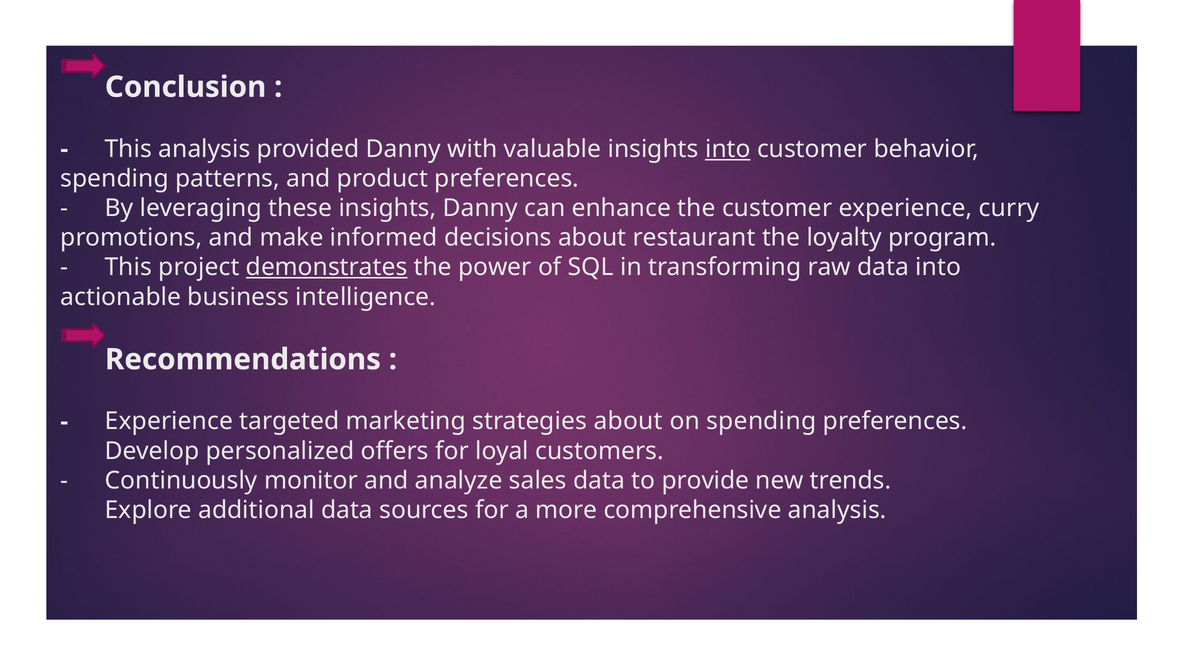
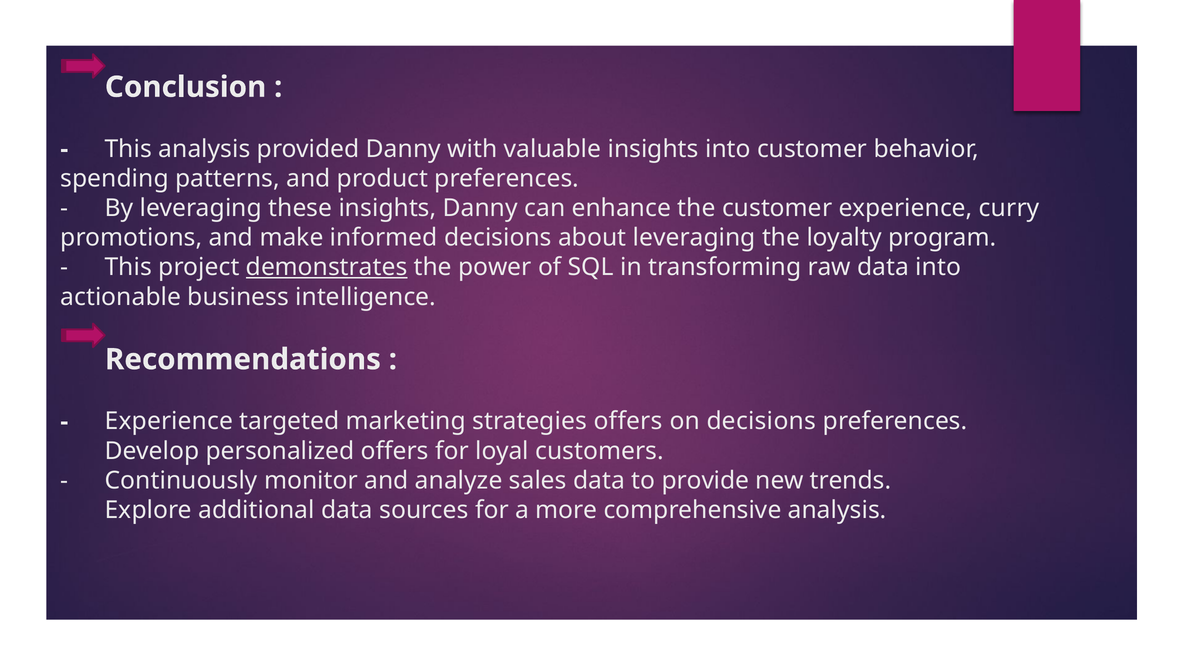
into at (728, 149) underline: present -> none
about restaurant: restaurant -> leveraging
strategies about: about -> offers
on spending: spending -> decisions
